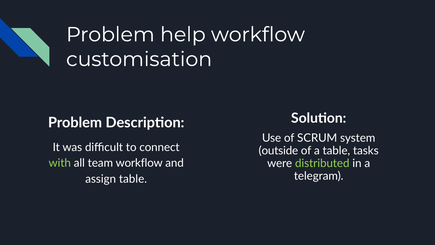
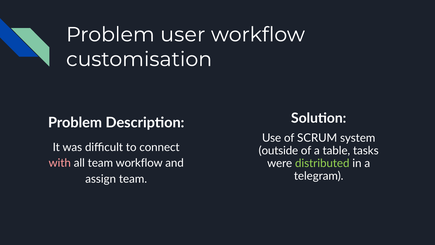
help: help -> user
with colour: light green -> pink
assign table: table -> team
